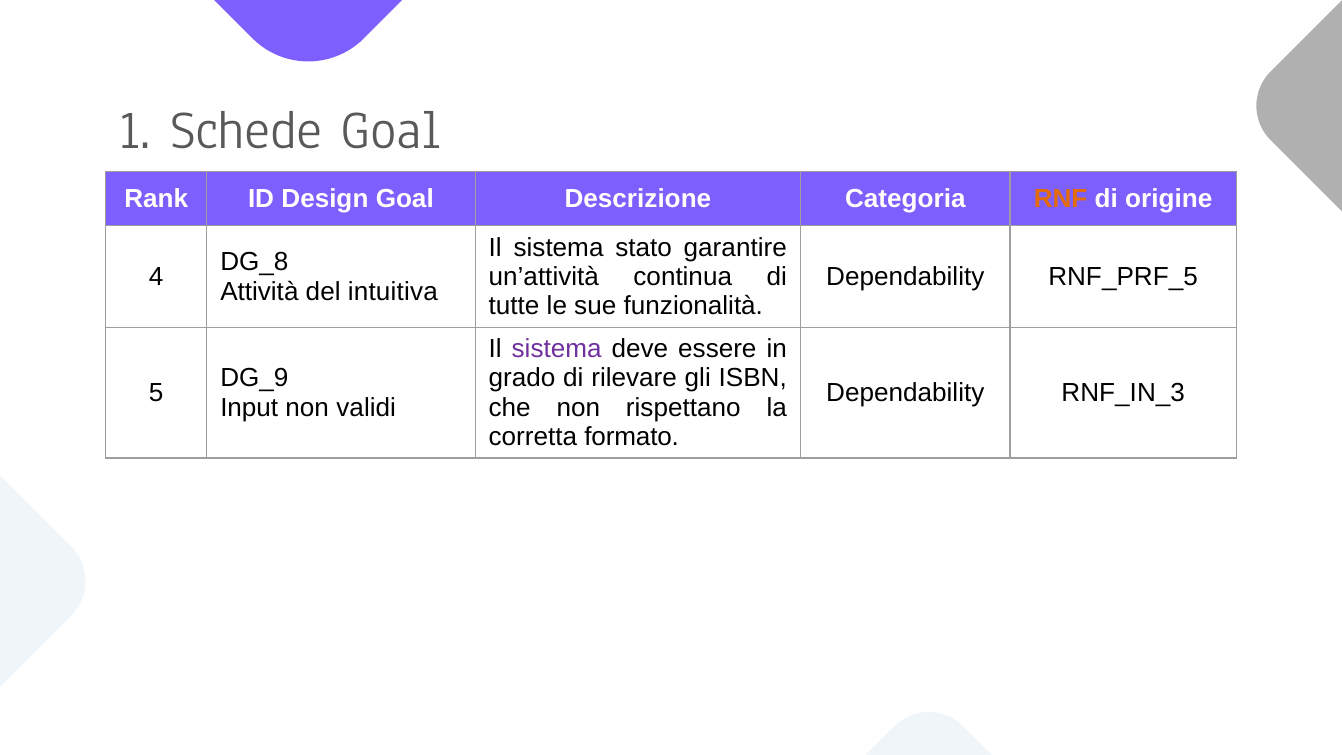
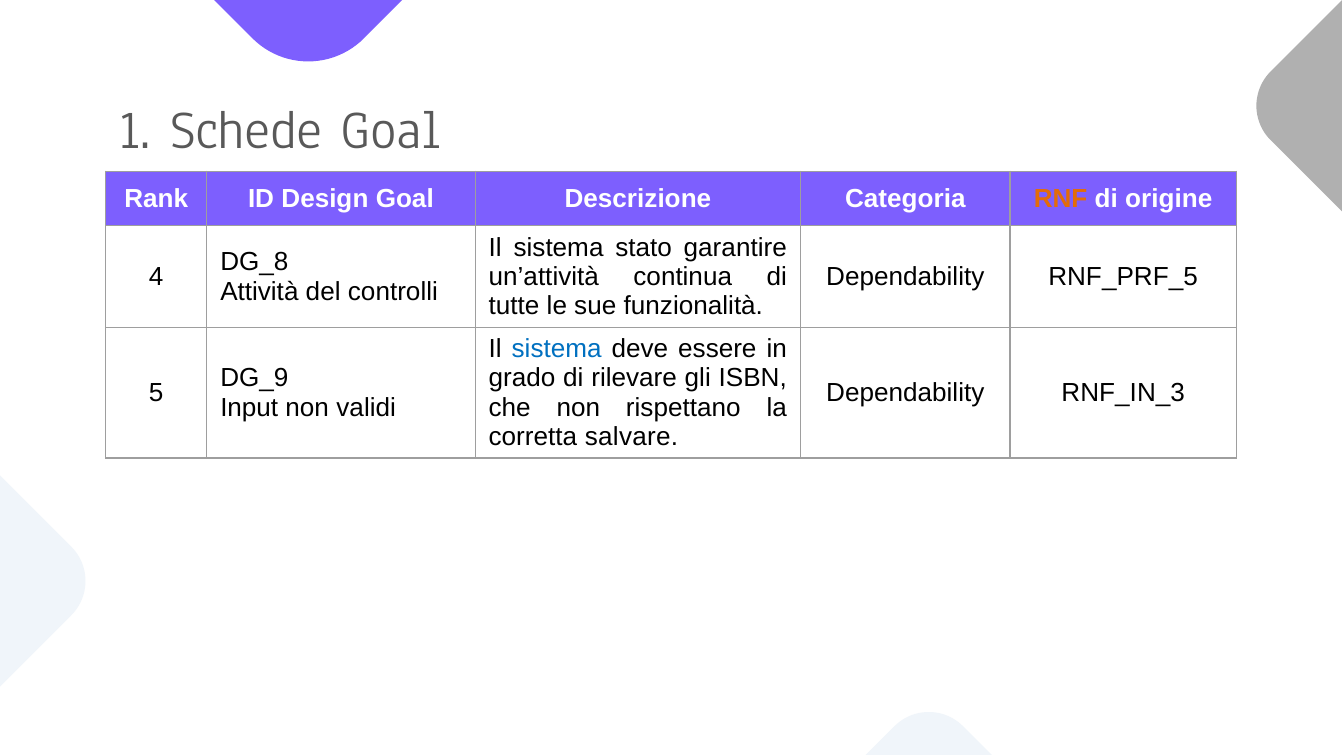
intuitiva: intuitiva -> controlli
sistema at (557, 349) colour: purple -> blue
formato: formato -> salvare
